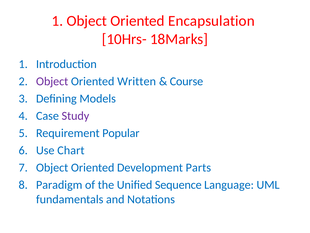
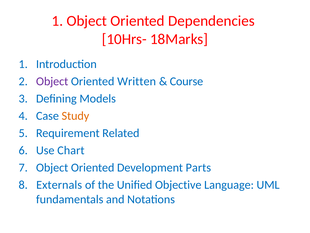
Encapsulation: Encapsulation -> Dependencies
Study colour: purple -> orange
Popular: Popular -> Related
Paradigm: Paradigm -> Externals
Sequence: Sequence -> Objective
